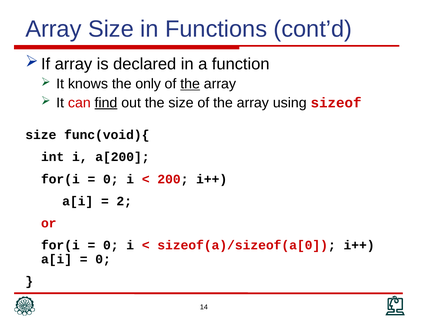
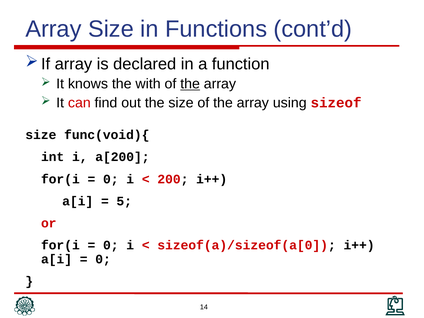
only: only -> with
find underline: present -> none
2: 2 -> 5
